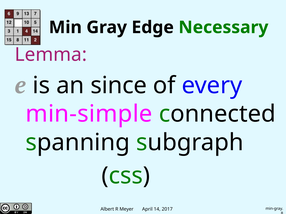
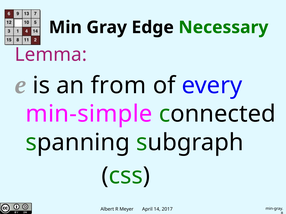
since: since -> from
